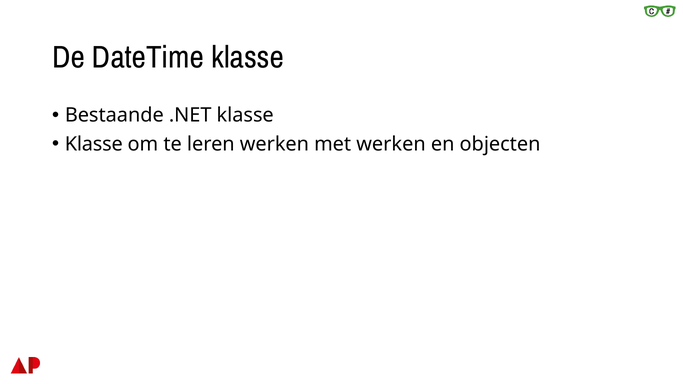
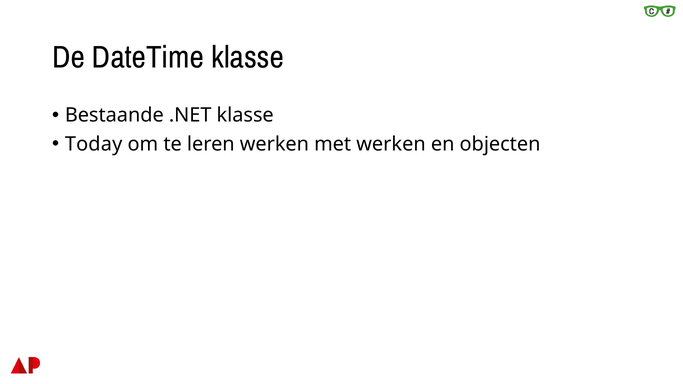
Klasse at (94, 144): Klasse -> Today
